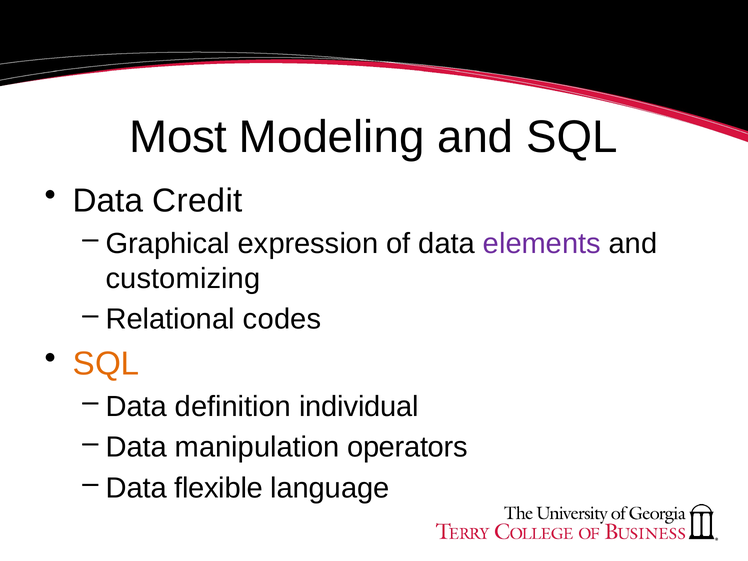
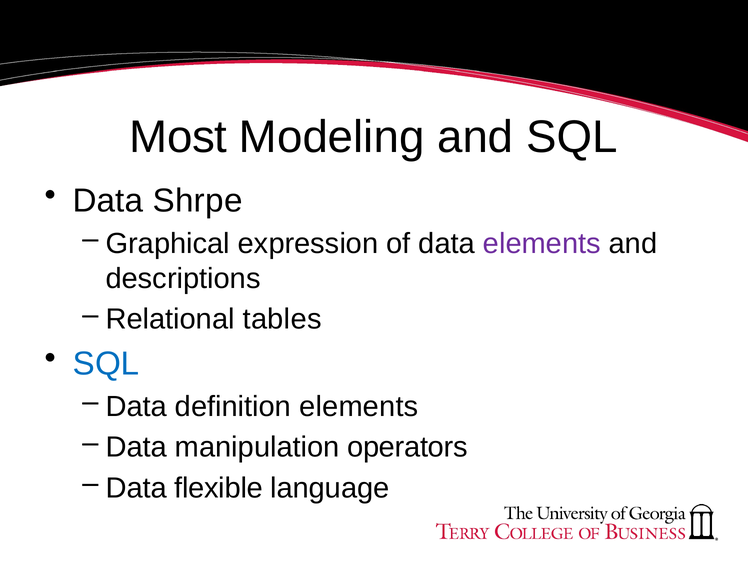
Credit: Credit -> Shrpe
customizing: customizing -> descriptions
codes: codes -> tables
SQL at (106, 364) colour: orange -> blue
definition individual: individual -> elements
